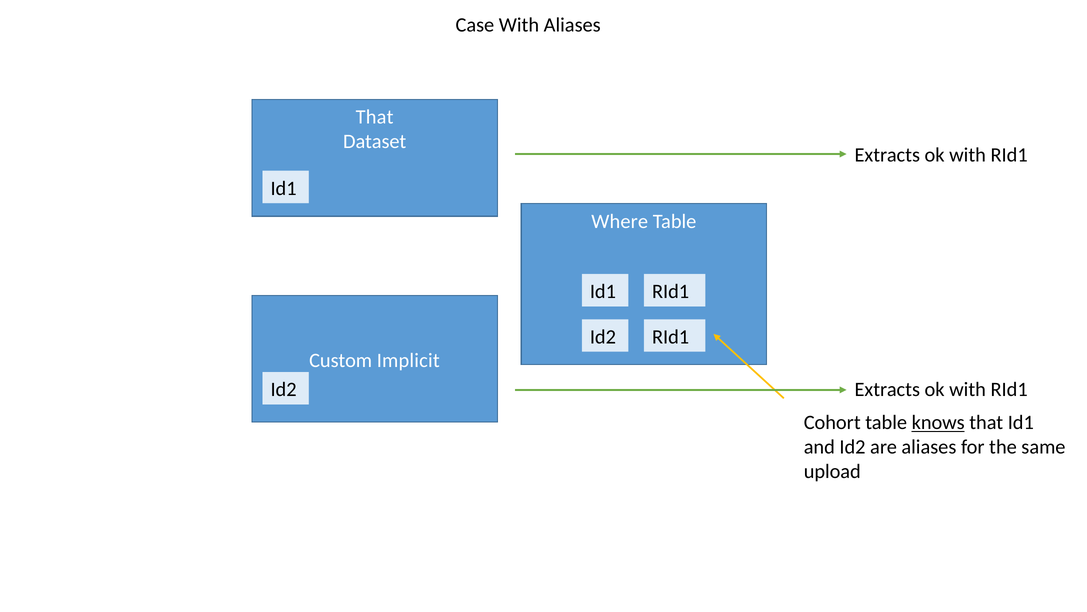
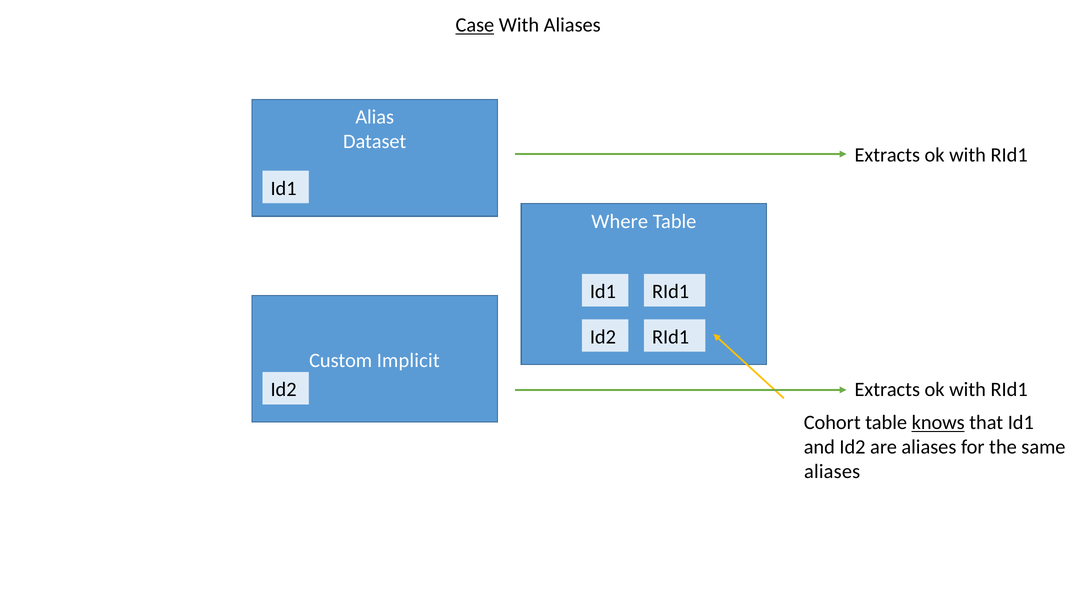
Case underline: none -> present
That at (375, 117): That -> Alias
upload at (832, 471): upload -> aliases
